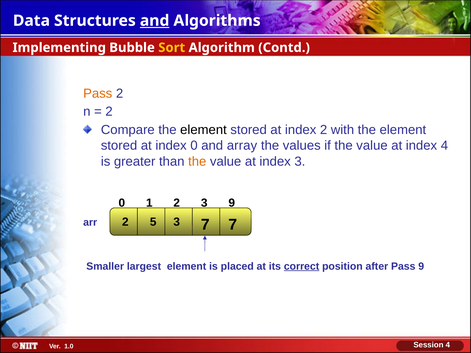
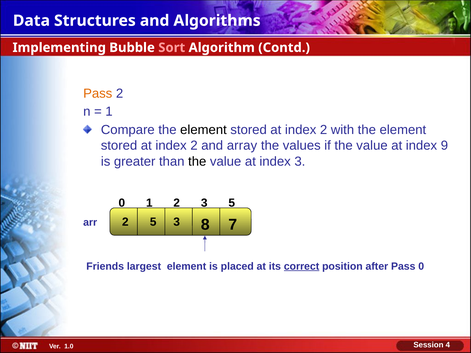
and at (155, 21) underline: present -> none
Sort colour: yellow -> pink
2 at (109, 112): 2 -> 1
0 at (194, 146): 0 -> 2
index 4: 4 -> 9
the at (197, 161) colour: orange -> black
0 9: 9 -> 5
3 7: 7 -> 8
Smaller: Smaller -> Friends
Pass 9: 9 -> 0
